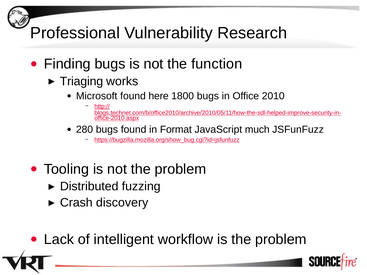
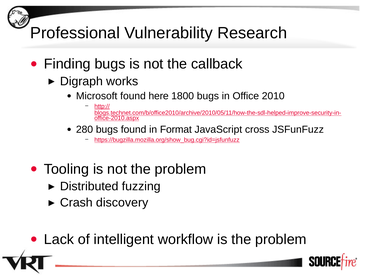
function: function -> callback
Triaging: Triaging -> Digraph
much: much -> cross
